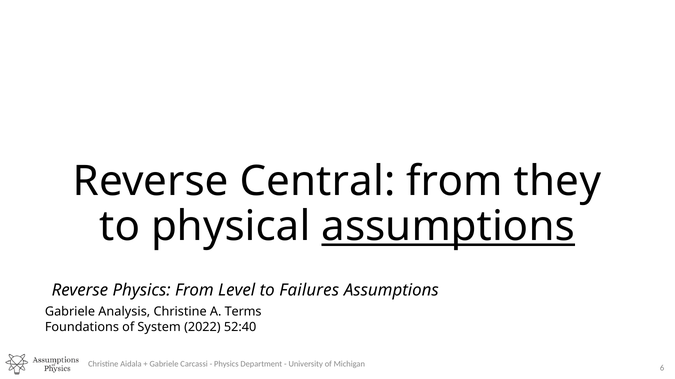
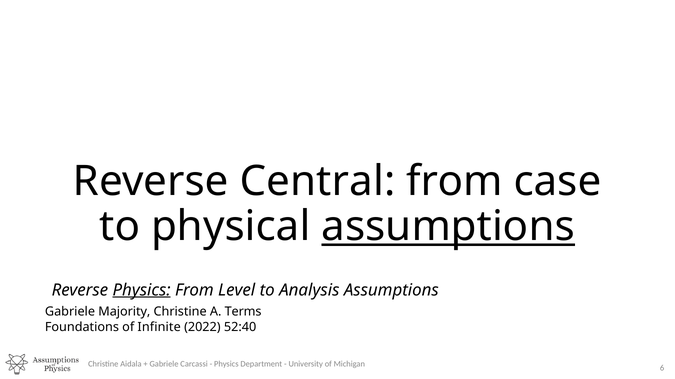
they: they -> case
Physics at (142, 290) underline: none -> present
Failures: Failures -> Analysis
Analysis: Analysis -> Majority
System: System -> Infinite
